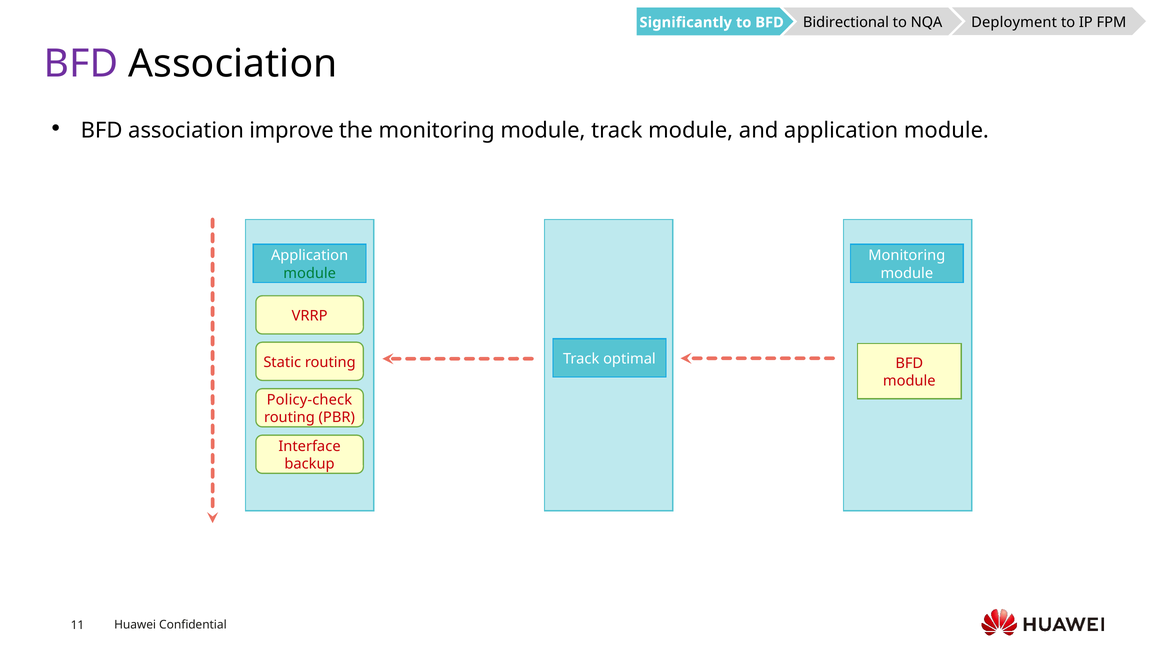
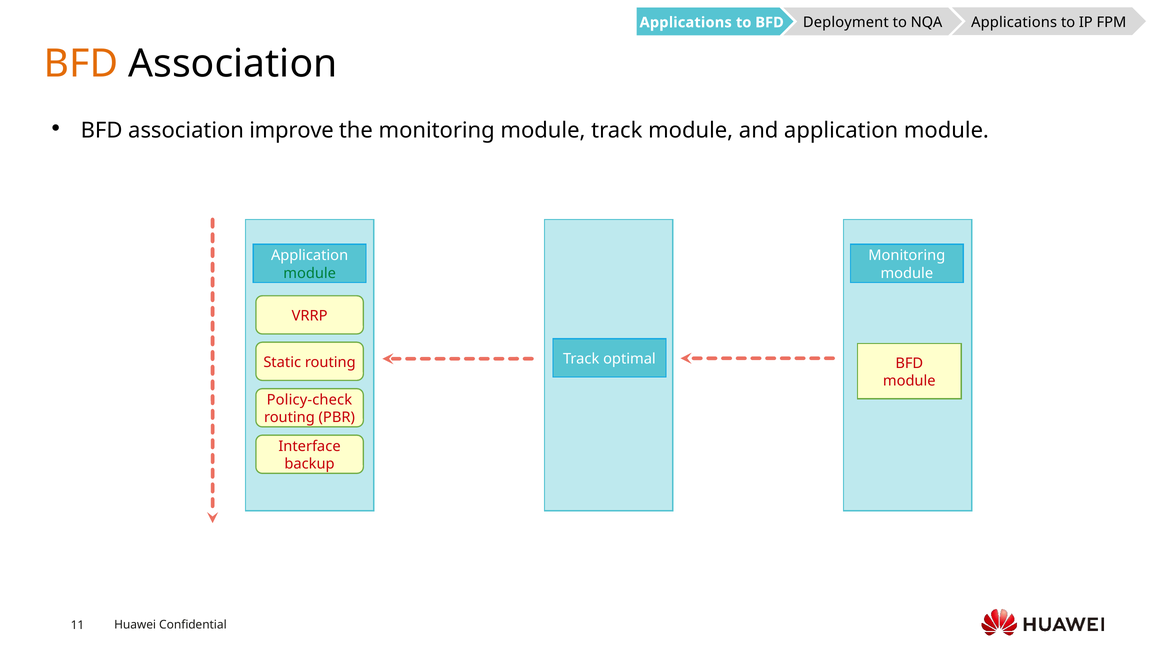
Significantly at (686, 22): Significantly -> Applications
Bidirectional: Bidirectional -> Deployment
NQA Deployment: Deployment -> Applications
BFD at (81, 64) colour: purple -> orange
